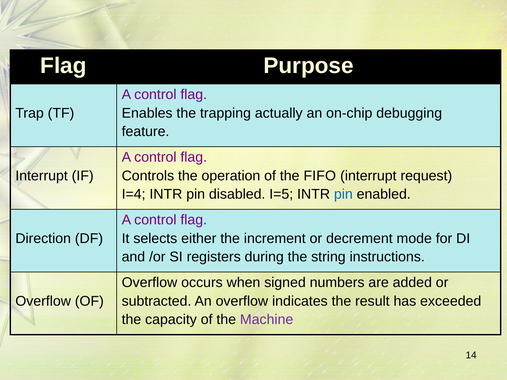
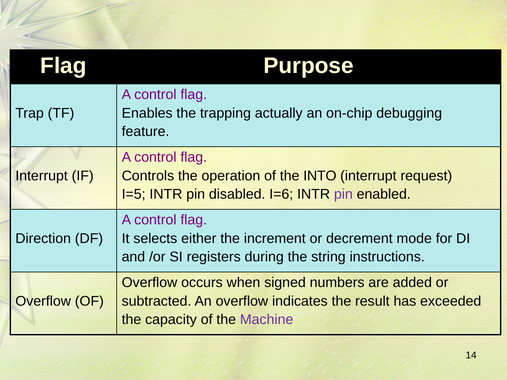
FIFO: FIFO -> INTO
I=4: I=4 -> I=5
I=5: I=5 -> I=6
pin at (343, 194) colour: blue -> purple
